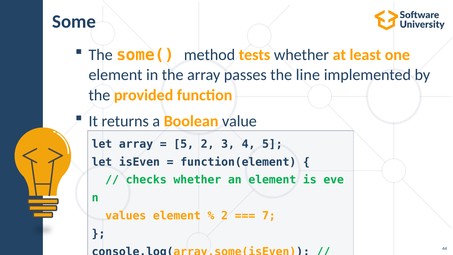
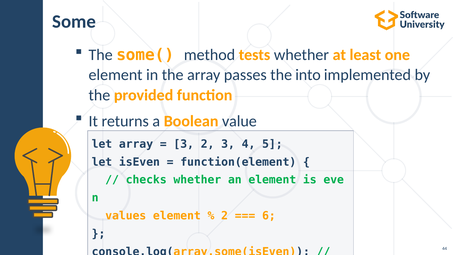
line: line -> into
5 at (184, 144): 5 -> 3
7: 7 -> 6
